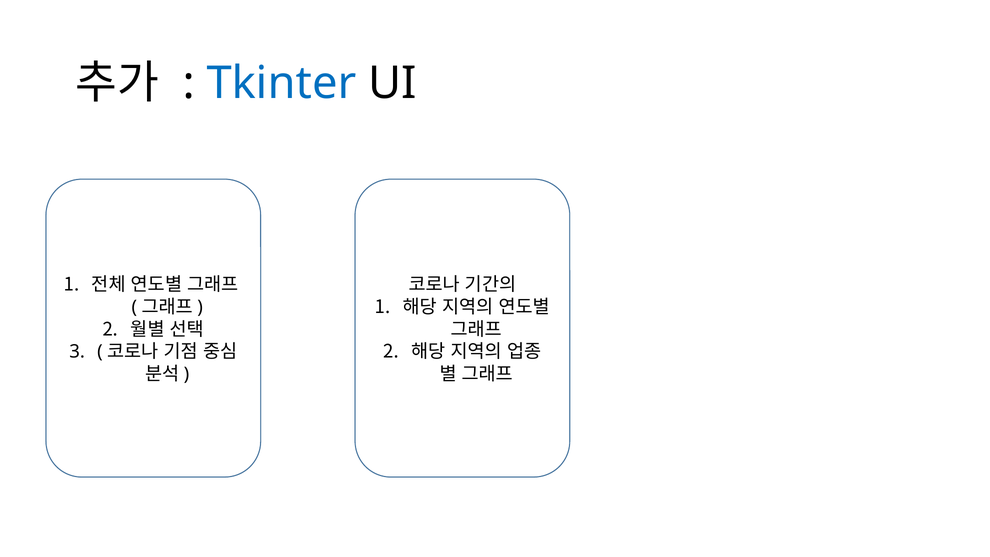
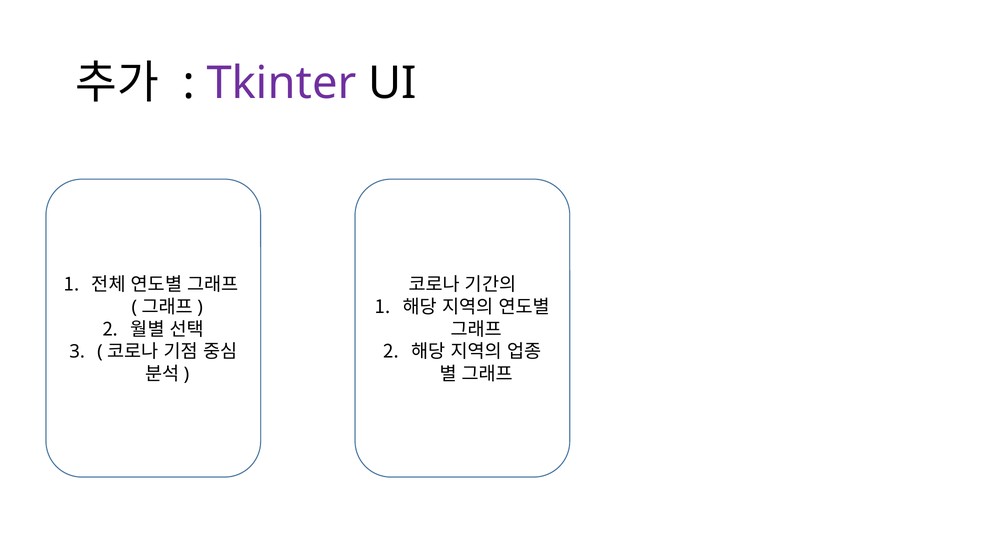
Tkinter colour: blue -> purple
